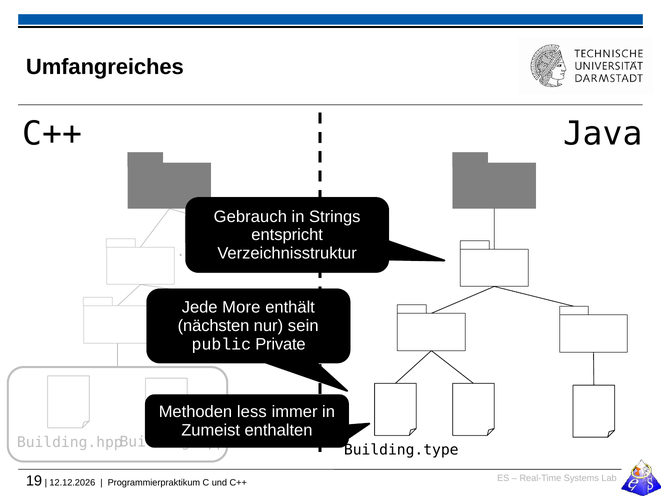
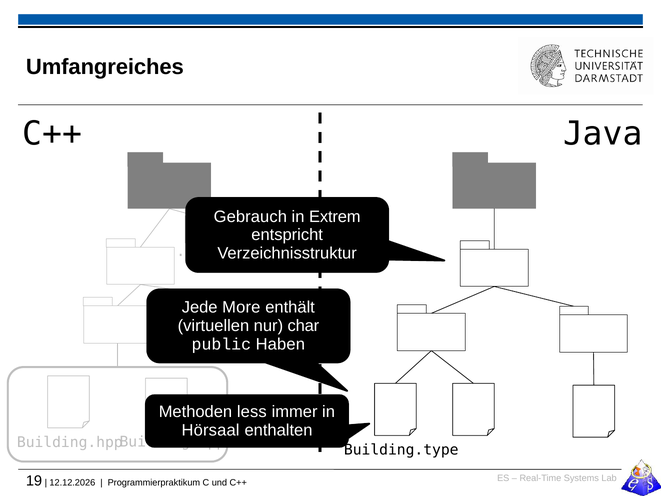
Strings: Strings -> Extrem
nächsten: nächsten -> virtuellen
sein: sein -> char
Private: Private -> Haben
Zumeist: Zumeist -> Hörsaal
